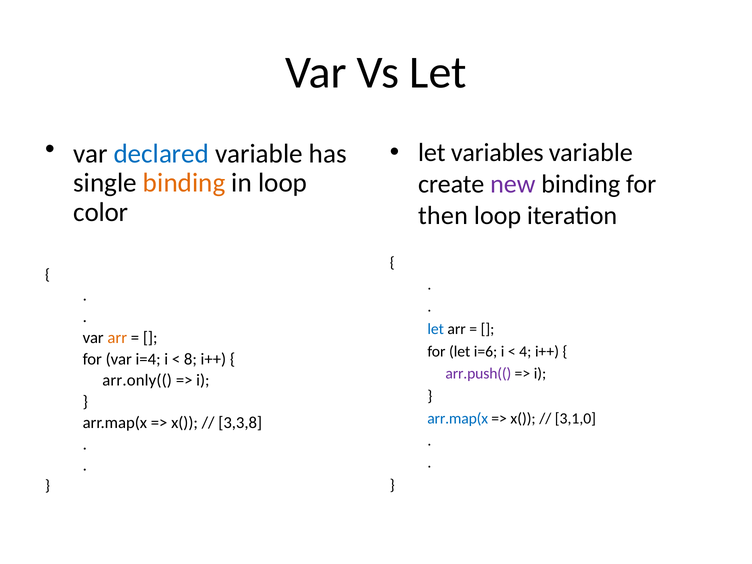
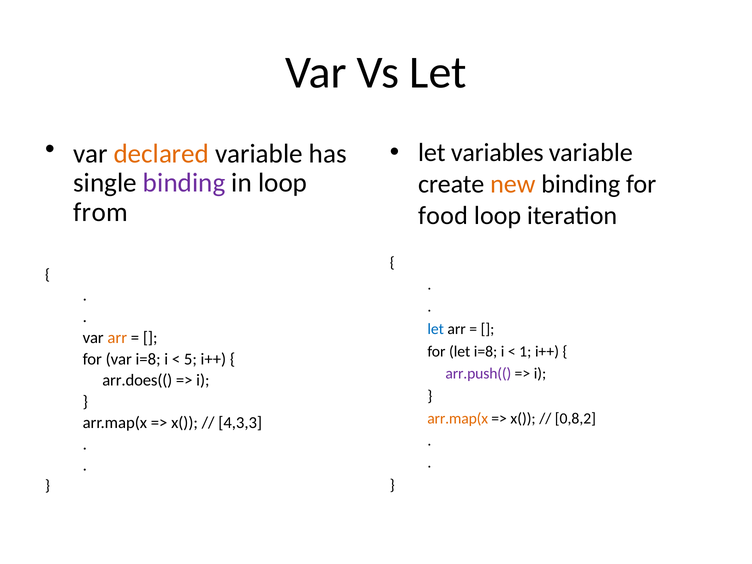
declared colour: blue -> orange
binding at (184, 183) colour: orange -> purple
new colour: purple -> orange
color: color -> from
then: then -> food
let i=6: i=6 -> i=8
4: 4 -> 1
var i=4: i=4 -> i=8
8: 8 -> 5
arr.only((: arr.only(( -> arr.does((
arr.map(x at (458, 418) colour: blue -> orange
3,1,0: 3,1,0 -> 0,8,2
3,3,8: 3,3,8 -> 4,3,3
